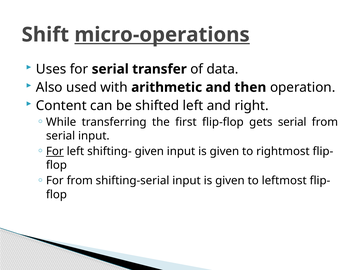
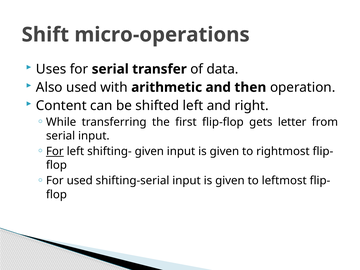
micro-operations underline: present -> none
gets serial: serial -> letter
For from: from -> used
